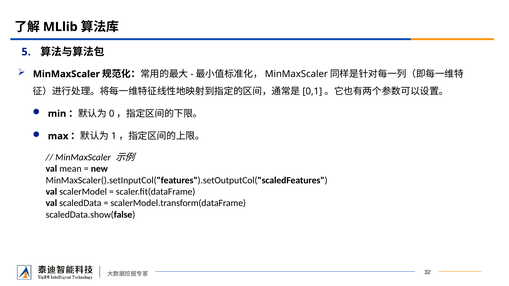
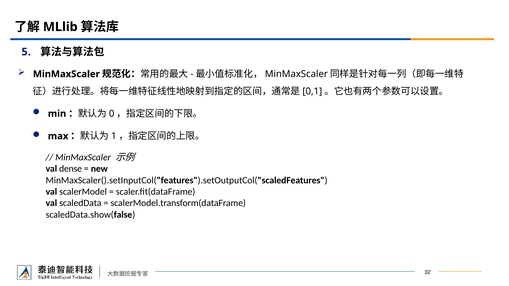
mean: mean -> dense
